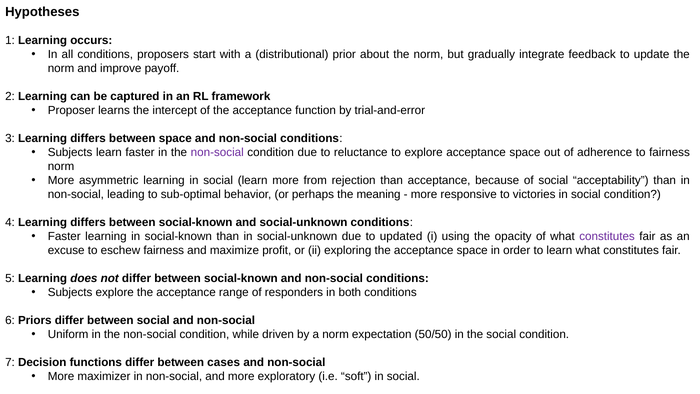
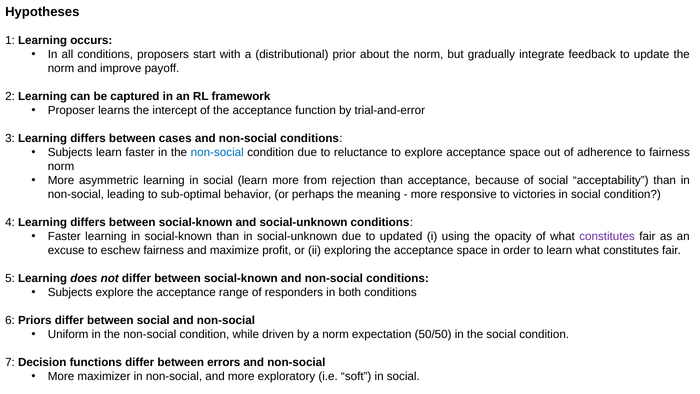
between space: space -> cases
non-social at (217, 153) colour: purple -> blue
cases: cases -> errors
